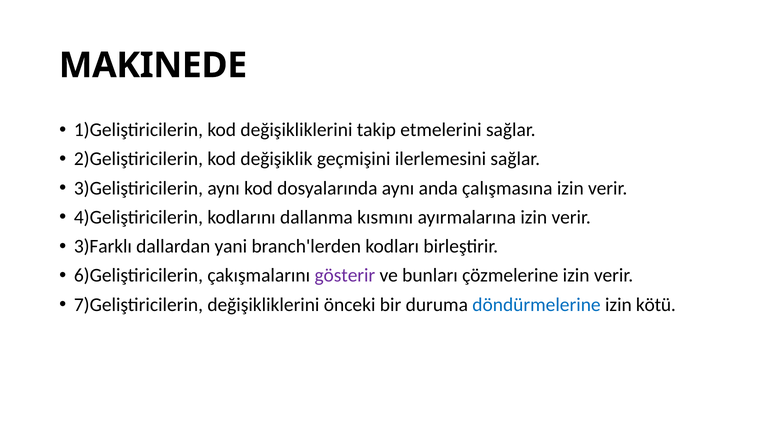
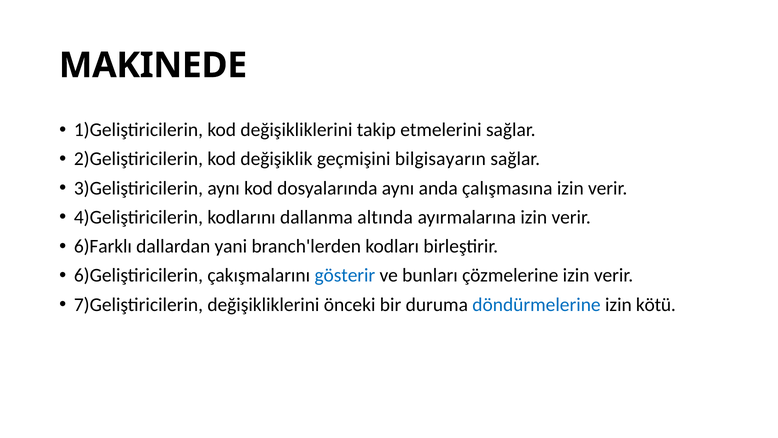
ilerlemesini: ilerlemesini -> bilgisayarın
kısmını: kısmını -> altında
3)Farklı: 3)Farklı -> 6)Farklı
gösterir colour: purple -> blue
